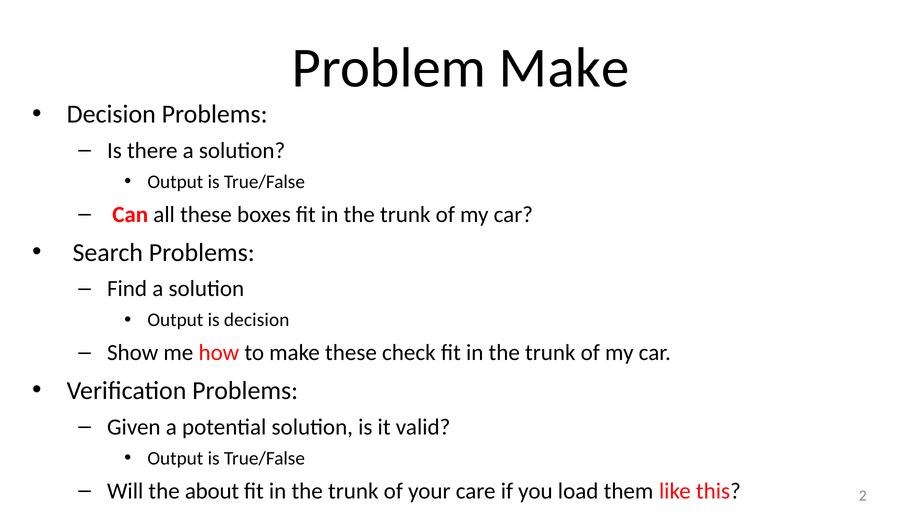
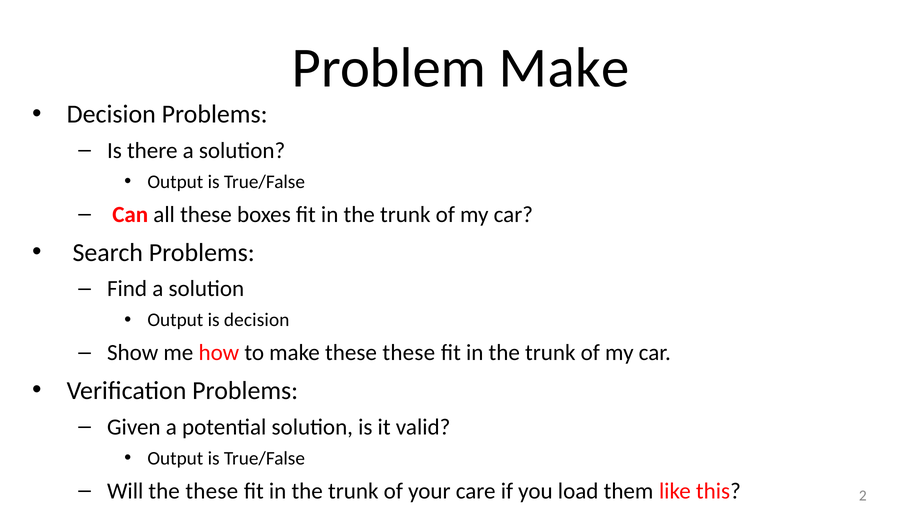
these check: check -> these
the about: about -> these
